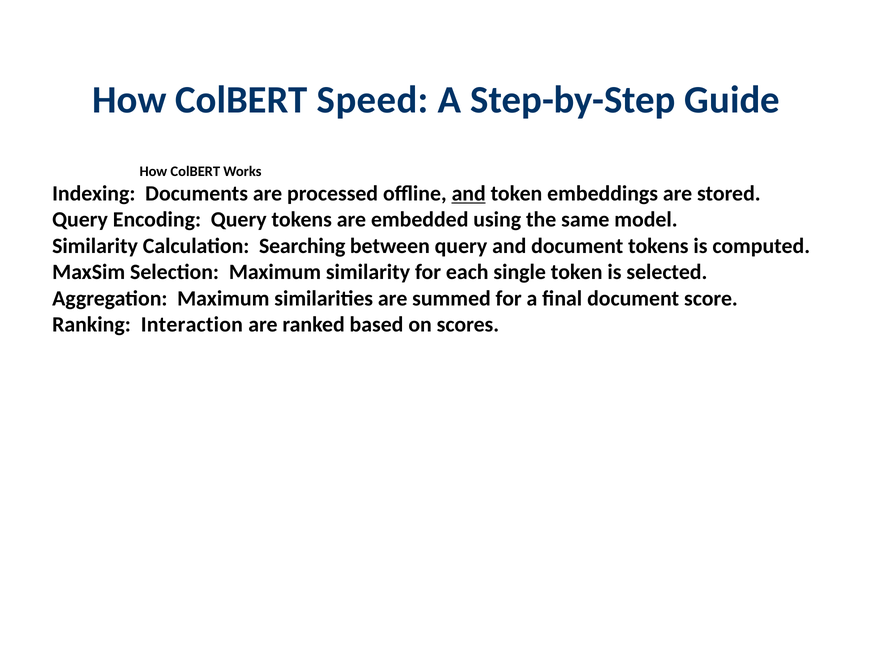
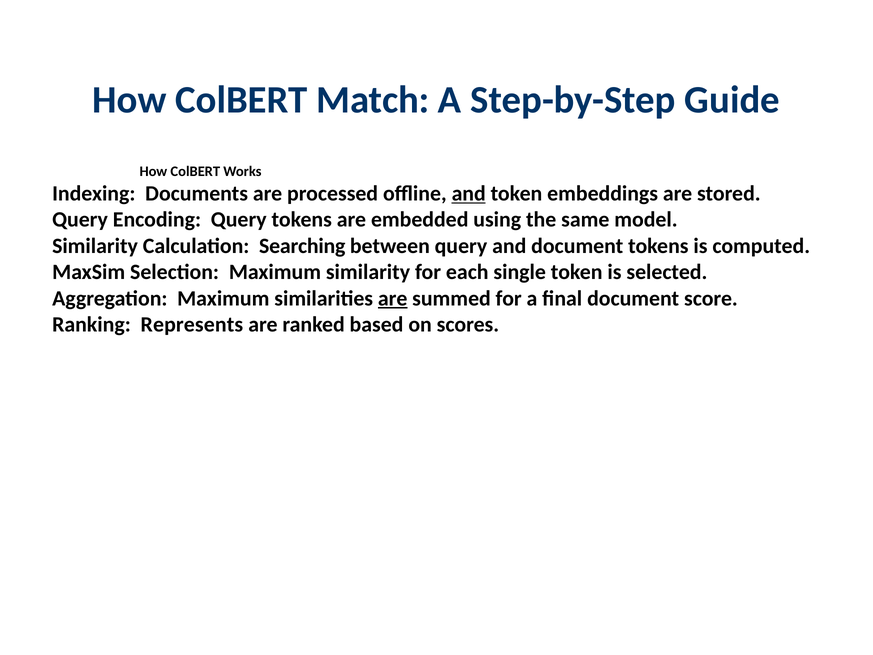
Speed: Speed -> Match
are at (393, 298) underline: none -> present
Interaction: Interaction -> Represents
